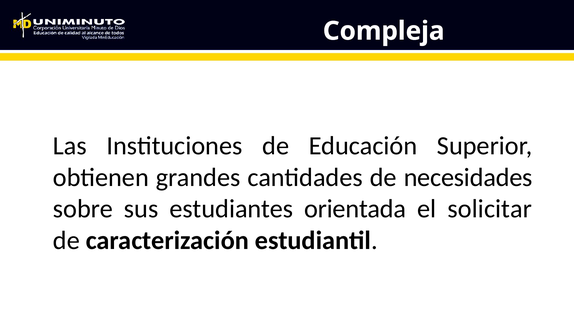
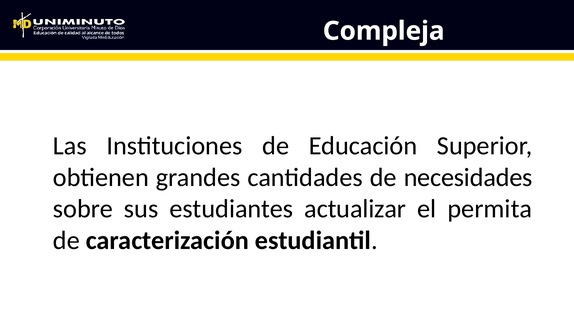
orientada: orientada -> actualizar
solicitar: solicitar -> permita
